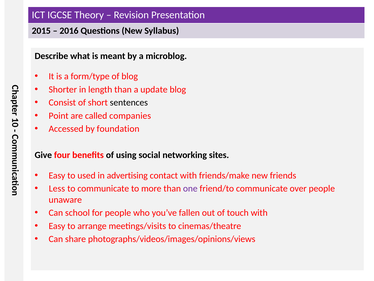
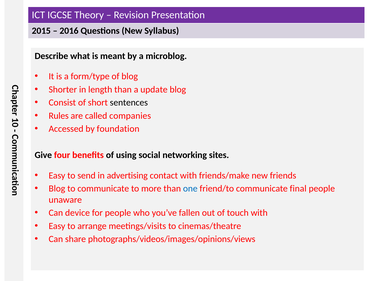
Point: Point -> Rules
used: used -> send
Less at (57, 188): Less -> Blog
one colour: purple -> blue
over: over -> final
school: school -> device
